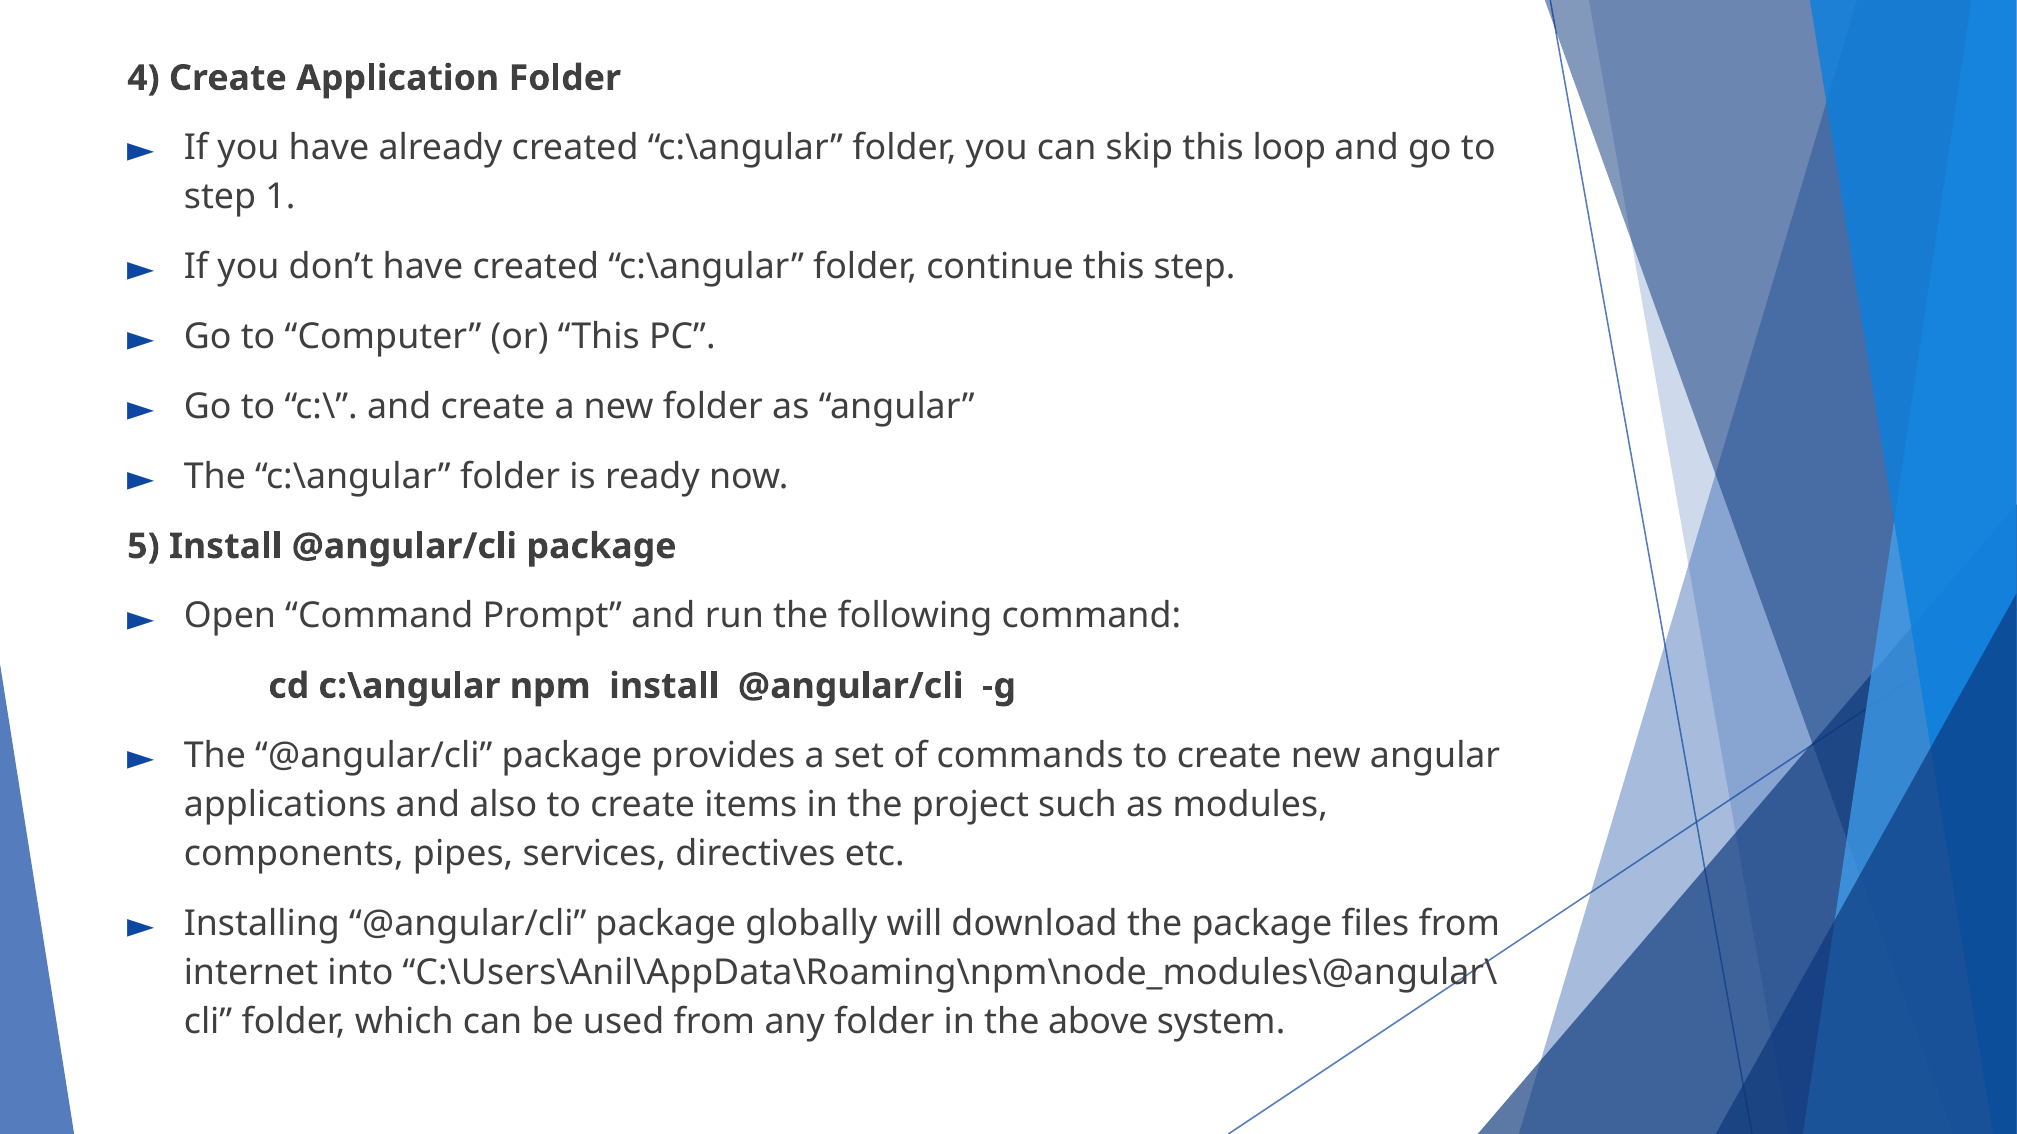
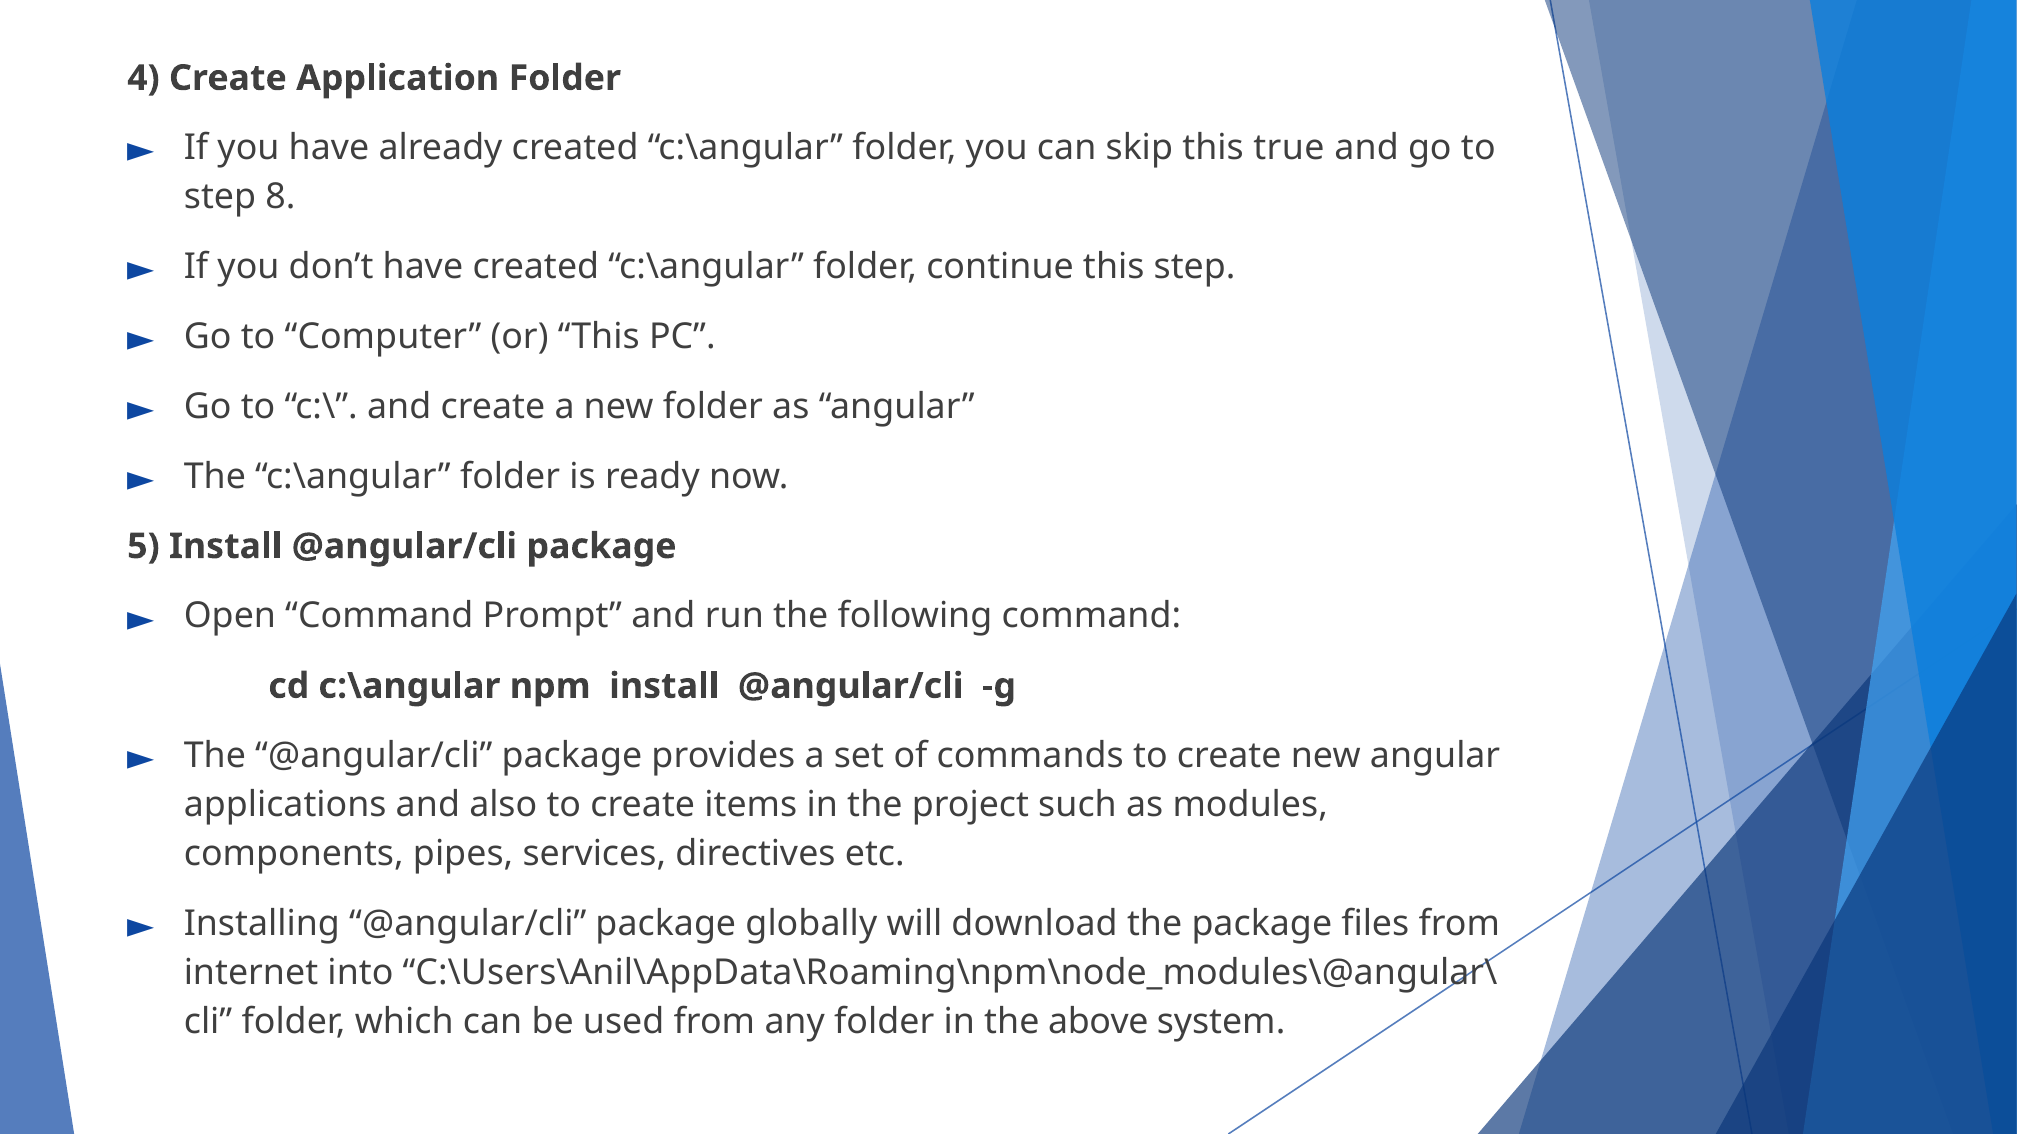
loop: loop -> true
1: 1 -> 8
